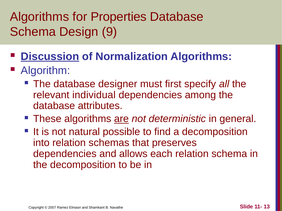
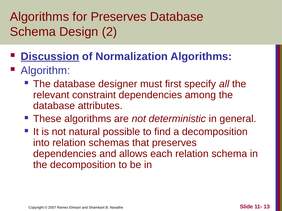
for Properties: Properties -> Preserves
9: 9 -> 2
individual: individual -> constraint
are underline: present -> none
